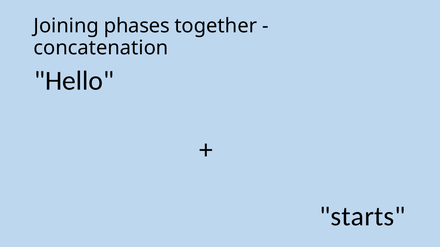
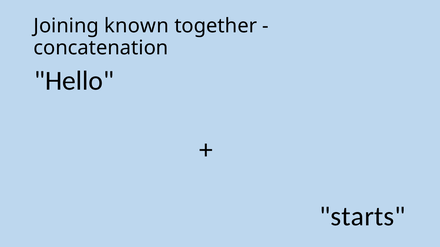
phases: phases -> known
